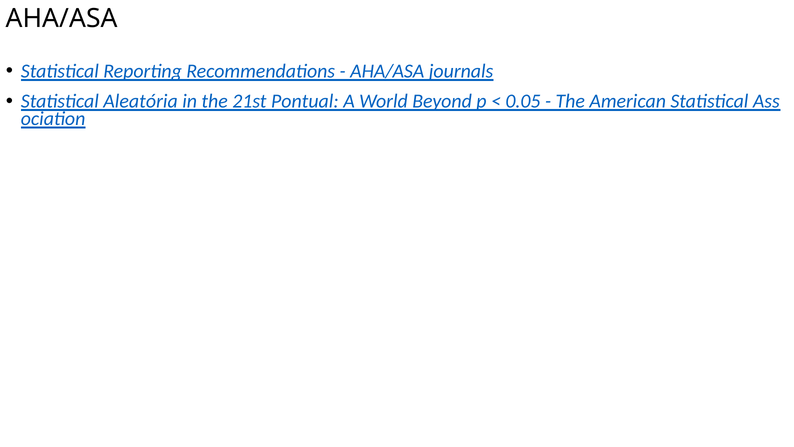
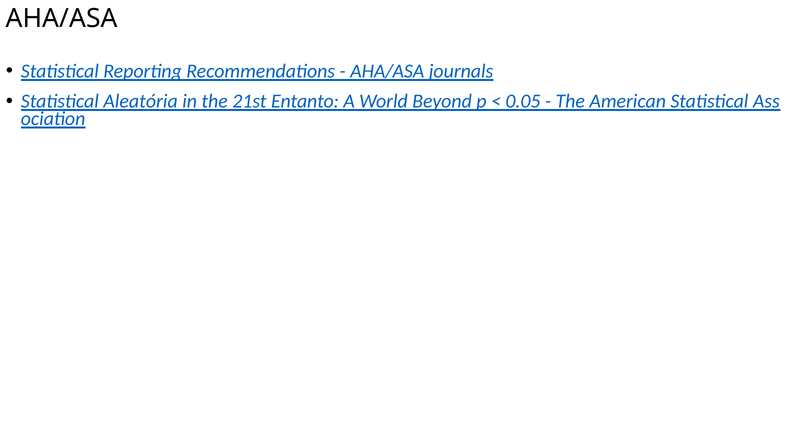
Pontual: Pontual -> Entanto
